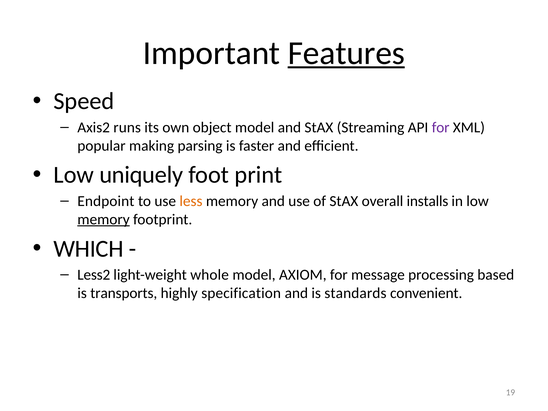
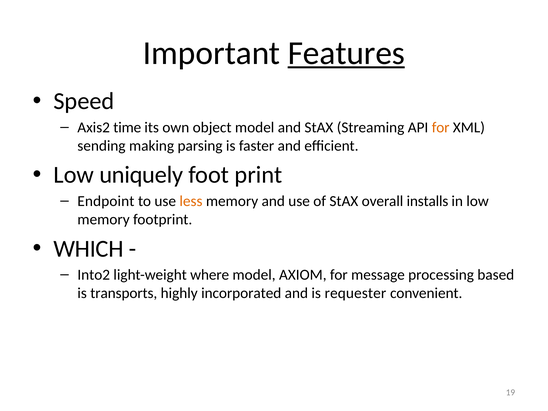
runs: runs -> time
for at (441, 127) colour: purple -> orange
popular: popular -> sending
memory at (104, 219) underline: present -> none
Less2: Less2 -> Into2
whole: whole -> where
specification: specification -> incorporated
standards: standards -> requester
